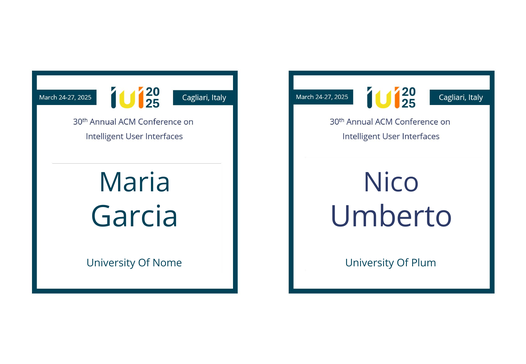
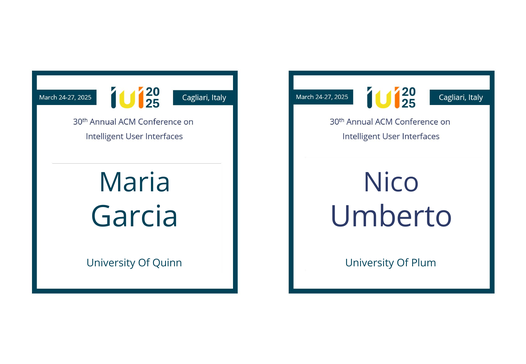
Nome: Nome -> Quinn
